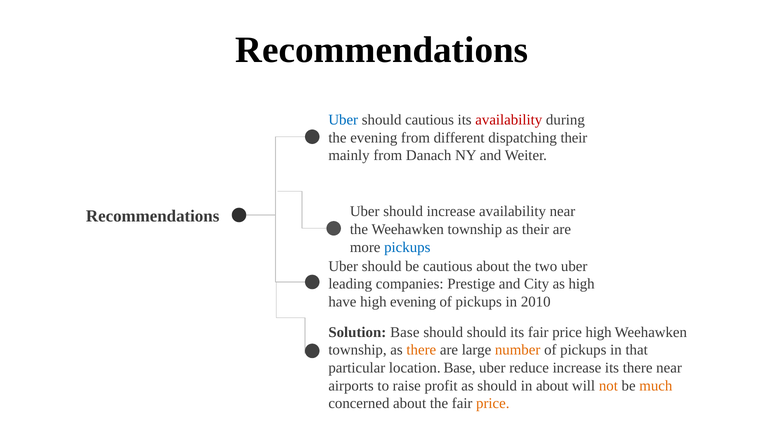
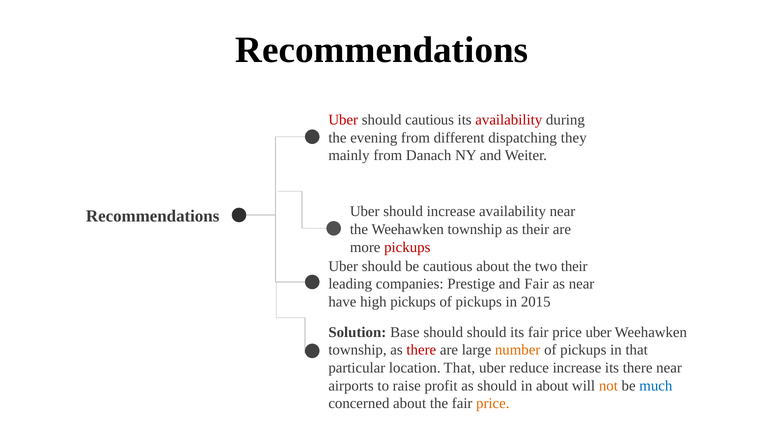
Uber at (343, 120) colour: blue -> red
dispatching their: their -> they
pickups at (407, 247) colour: blue -> red
two uber: uber -> their
and City: City -> Fair
as high: high -> near
high evening: evening -> pickups
2010: 2010 -> 2015
price high: high -> uber
there at (421, 350) colour: orange -> red
location Base: Base -> That
much colour: orange -> blue
